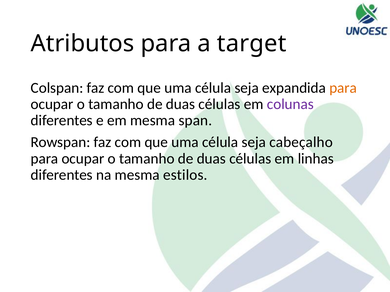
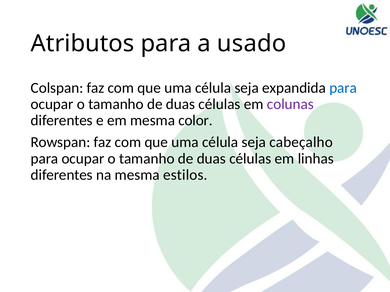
target: target -> usado
para at (343, 88) colour: orange -> blue
span: span -> color
